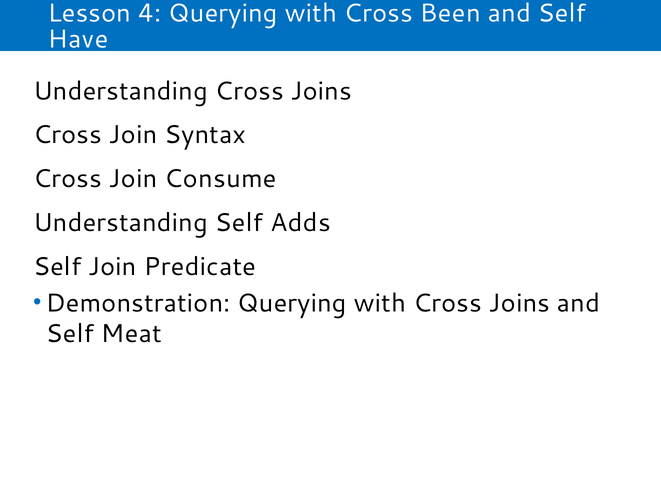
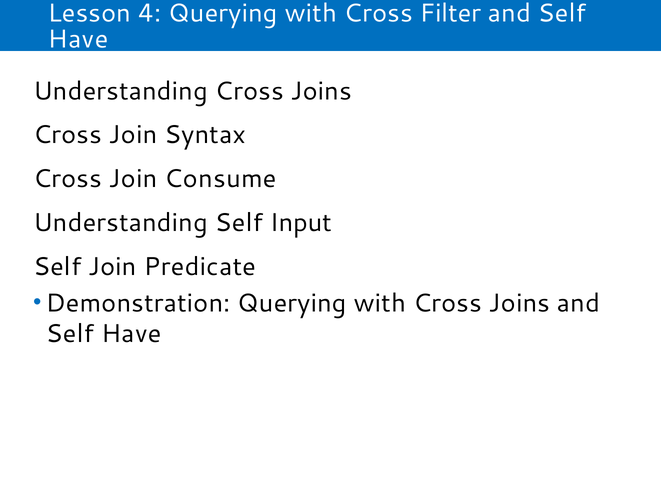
Been: Been -> Filter
Adds: Adds -> Input
Meat at (131, 334): Meat -> Have
